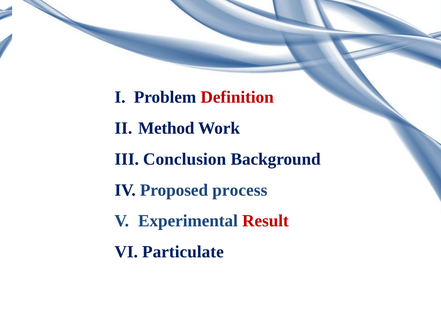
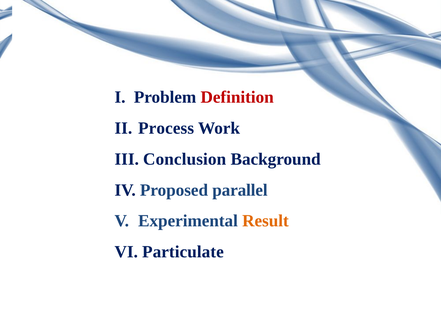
Method: Method -> Process
process: process -> parallel
Result colour: red -> orange
